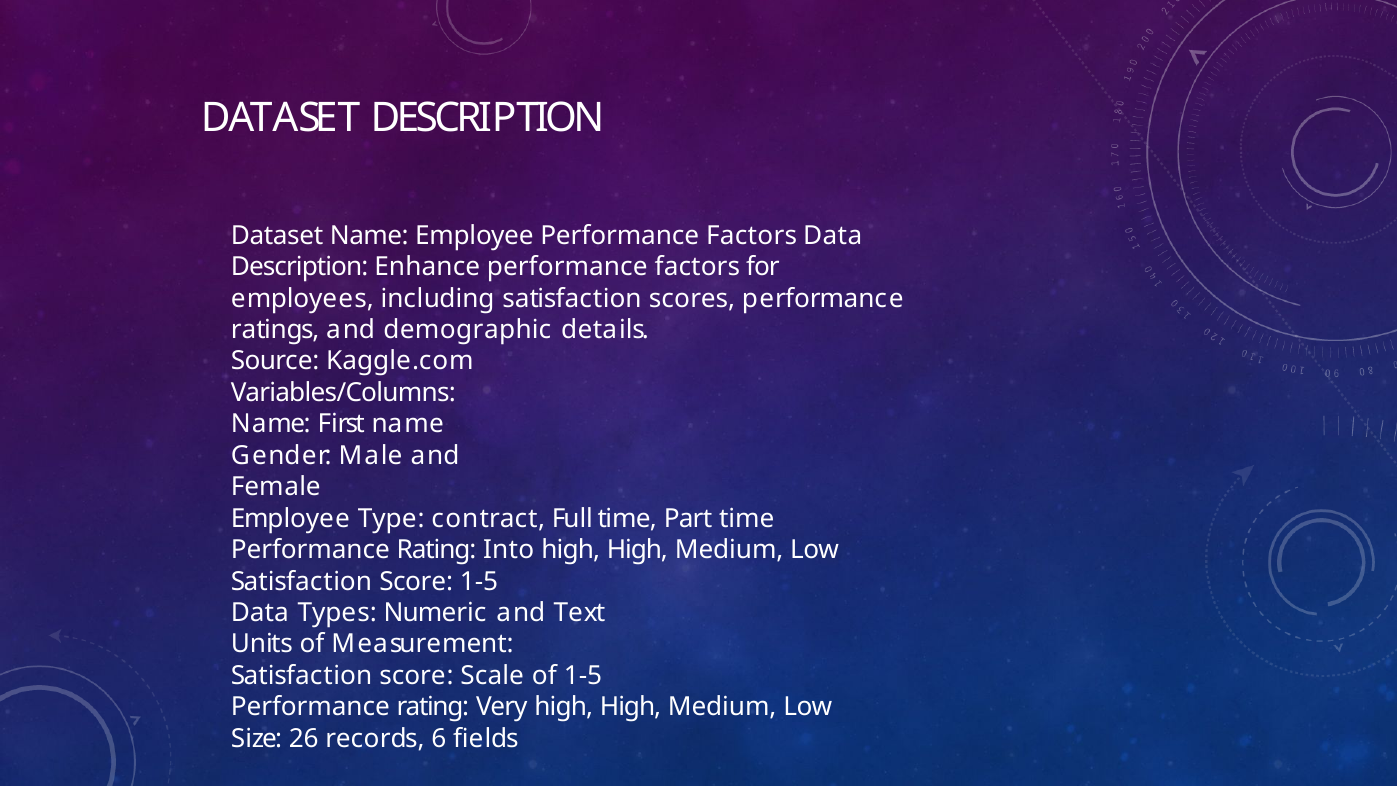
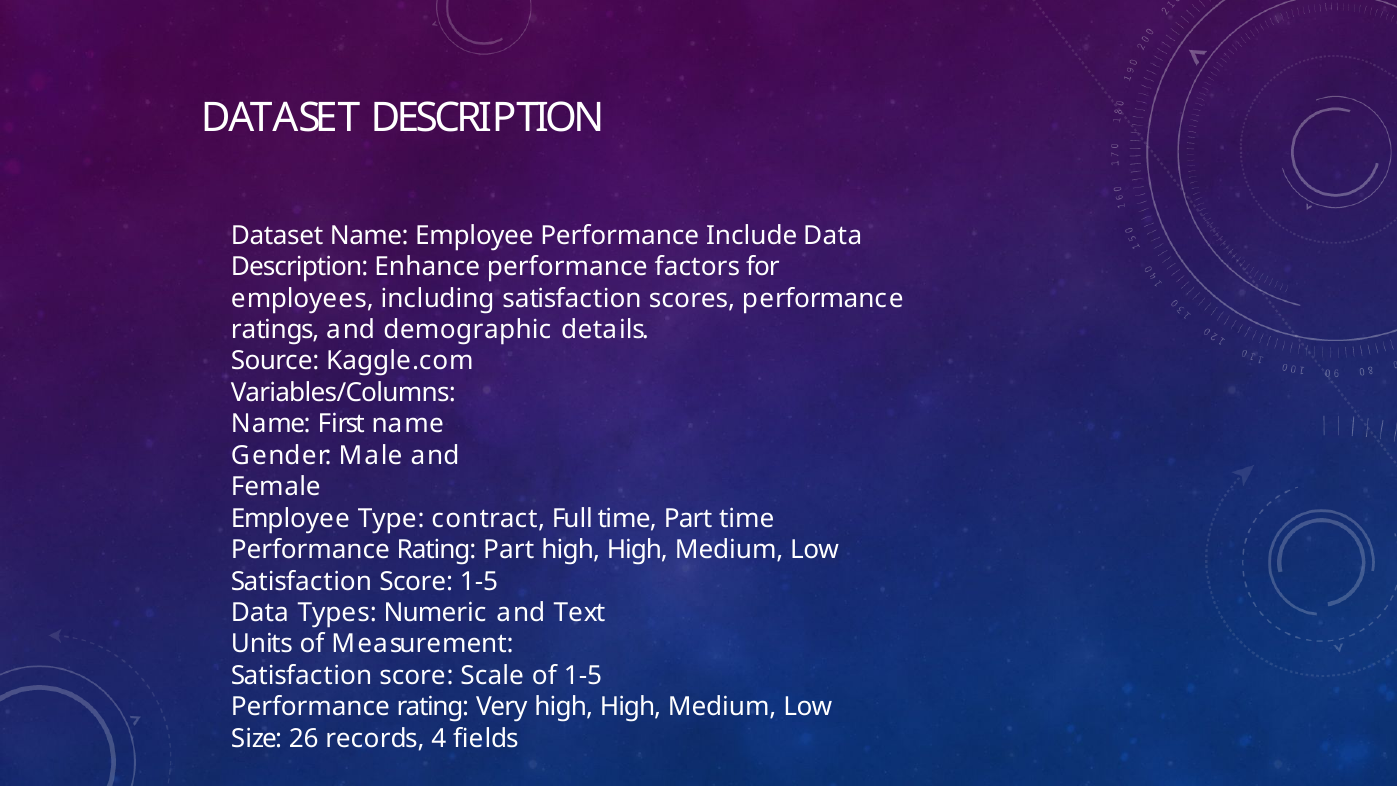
Employee Performance Factors: Factors -> Include
Rating Into: Into -> Part
6: 6 -> 4
